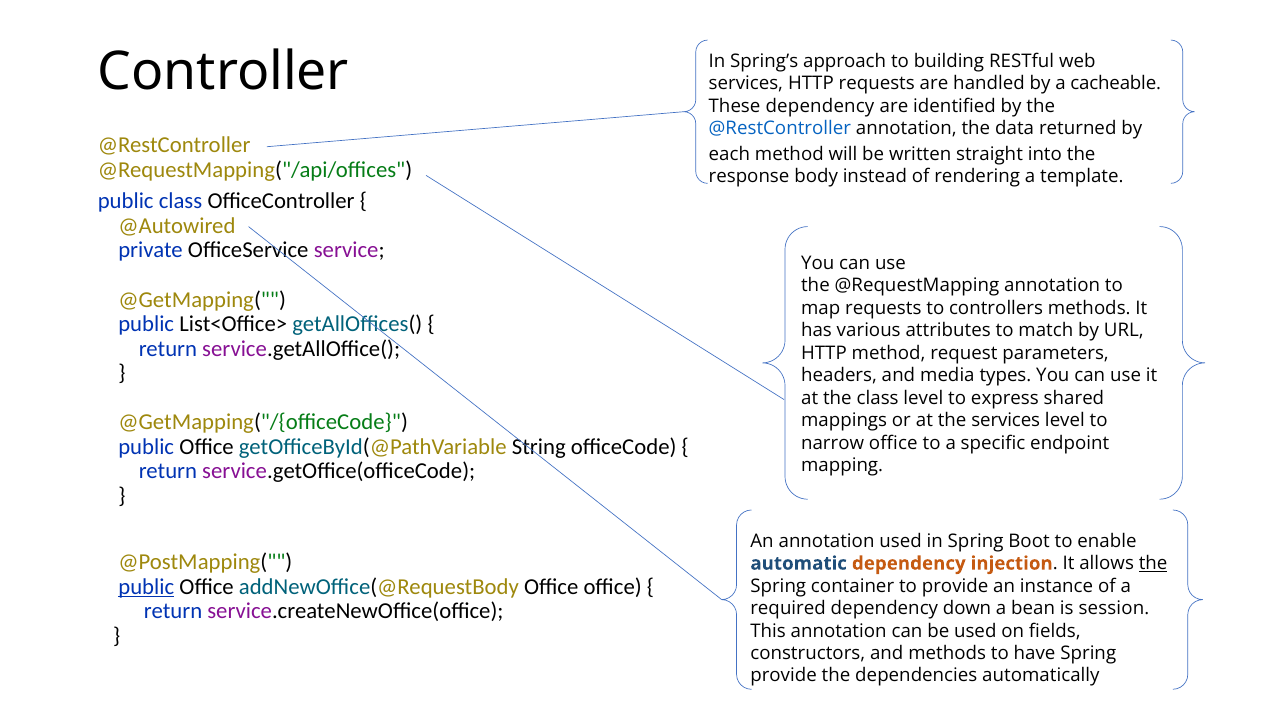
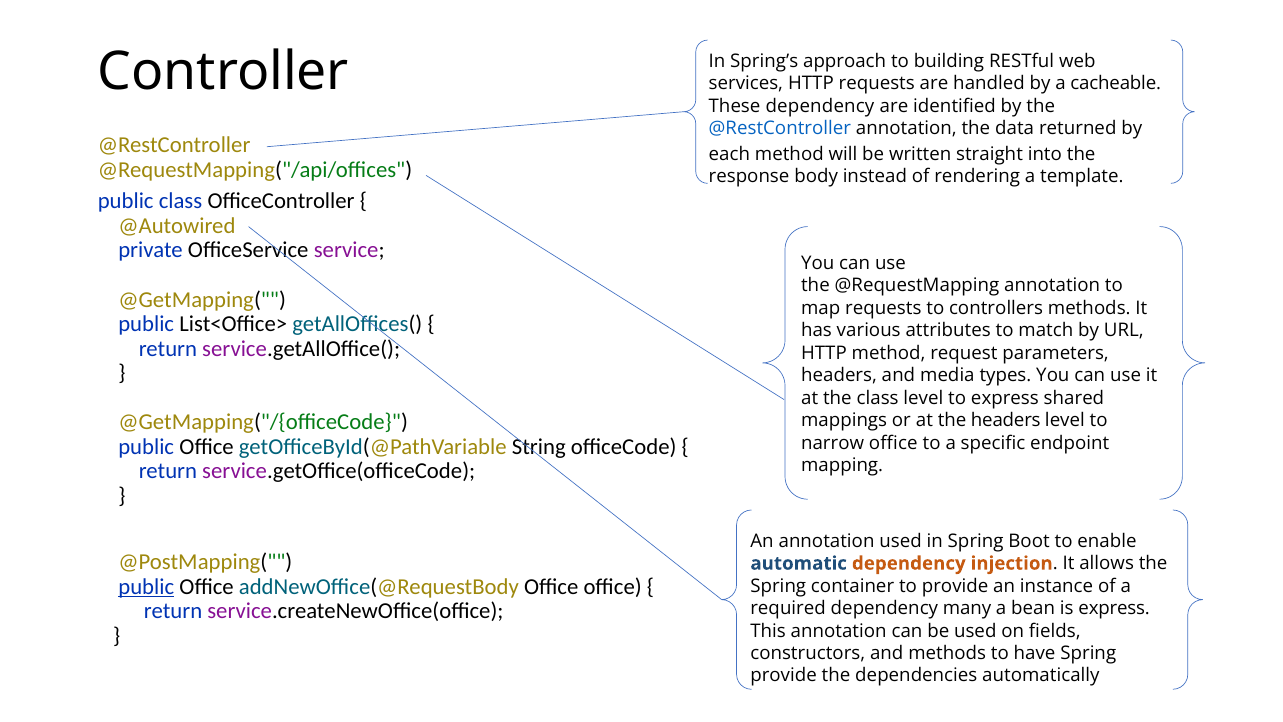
the services: services -> headers
the at (1153, 563) underline: present -> none
down: down -> many
is session: session -> express
